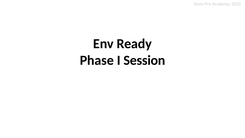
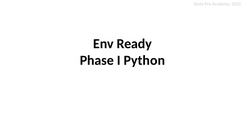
Session: Session -> Python
